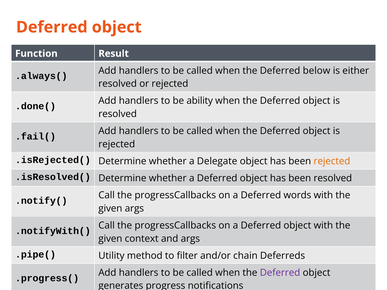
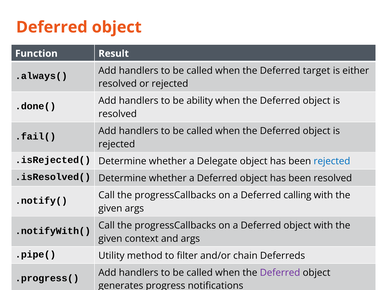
below: below -> target
rejected at (332, 161) colour: orange -> blue
words: words -> calling
